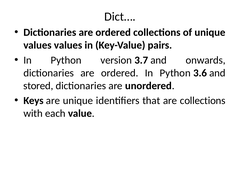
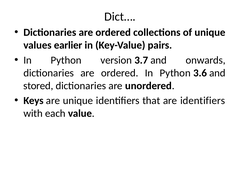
values values: values -> earlier
are collections: collections -> identifiers
